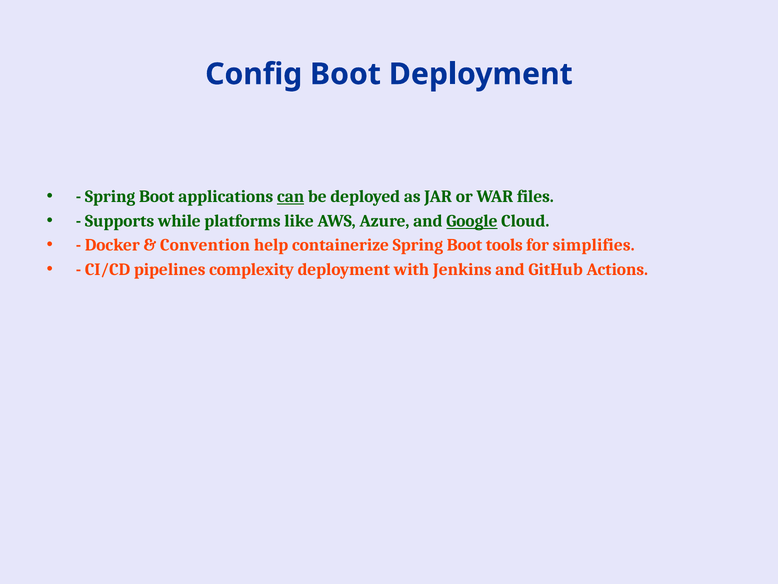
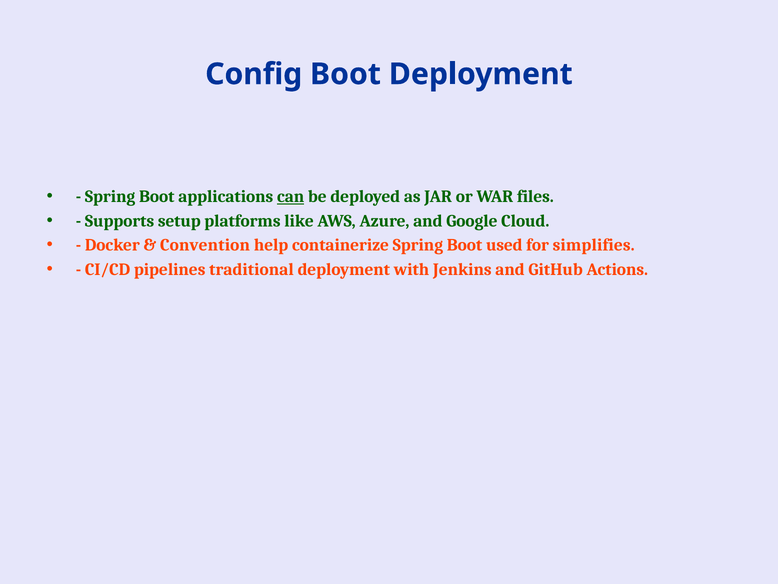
while: while -> setup
Google underline: present -> none
tools: tools -> used
complexity: complexity -> traditional
